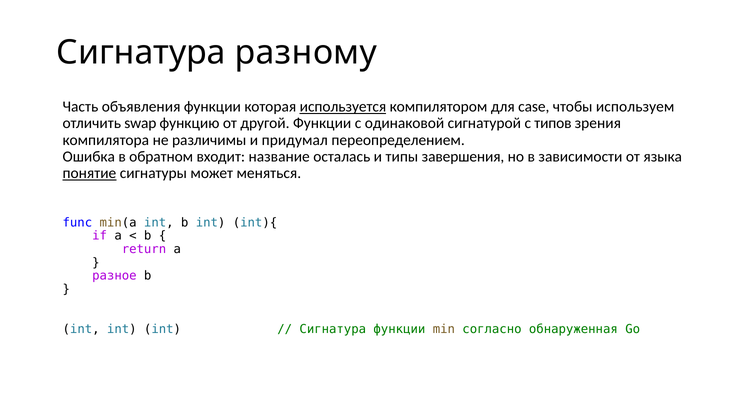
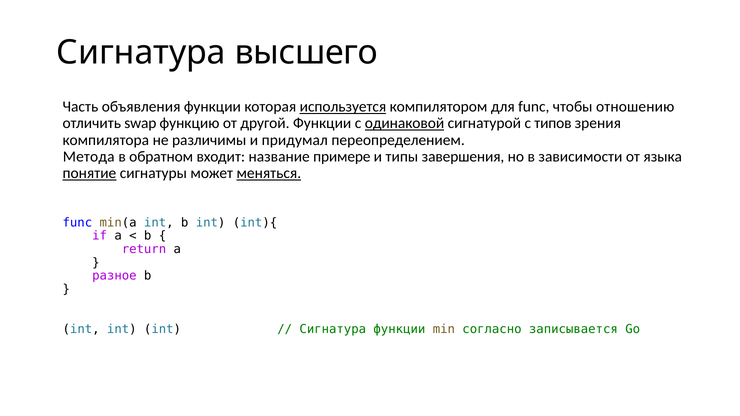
разному: разному -> высшего
для case: case -> func
используем: используем -> отношению
одинаковой underline: none -> present
Ошибка: Ошибка -> Метода
осталась: осталась -> примере
меняться underline: none -> present
обнаруженная: обнаруженная -> записывается
